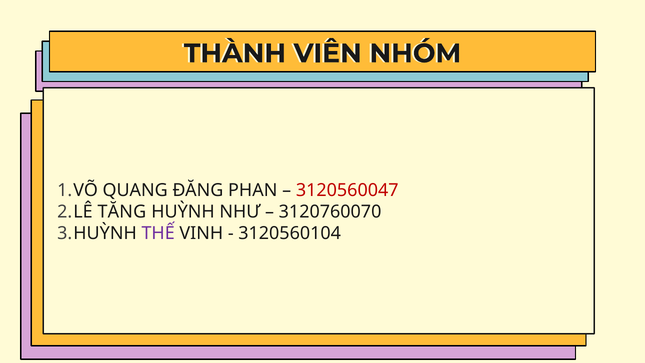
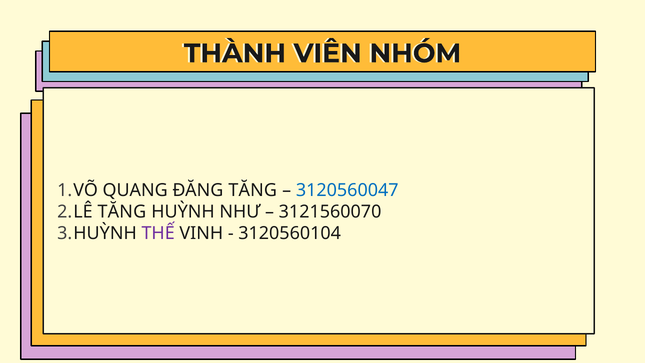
ĐĂNG PHAN: PHAN -> TĂNG
3120560047 colour: red -> blue
3120760070: 3120760070 -> 3121560070
